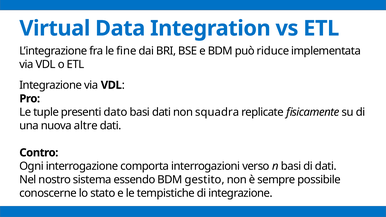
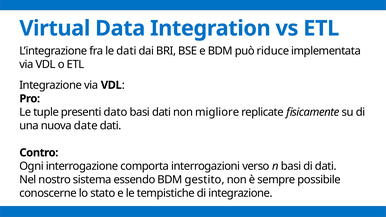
le fine: fine -> dati
squadra: squadra -> migliore
altre: altre -> date
